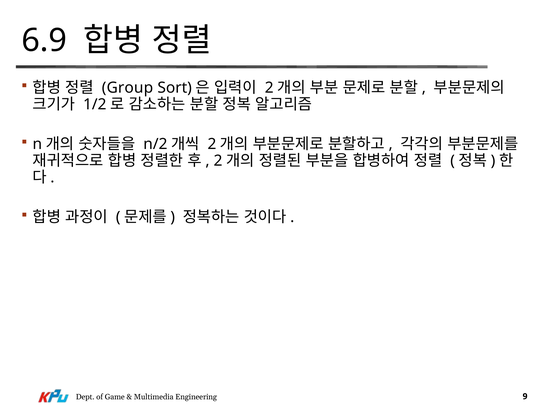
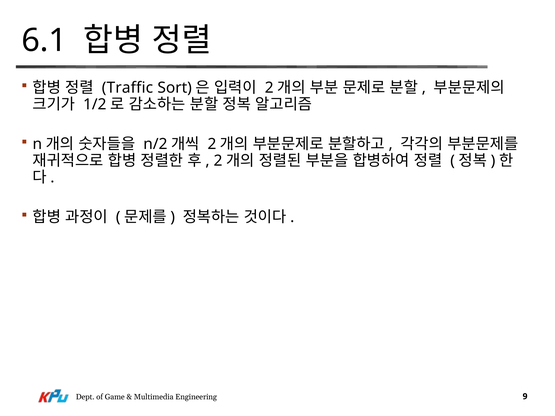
6.9: 6.9 -> 6.1
Group: Group -> Traffic
